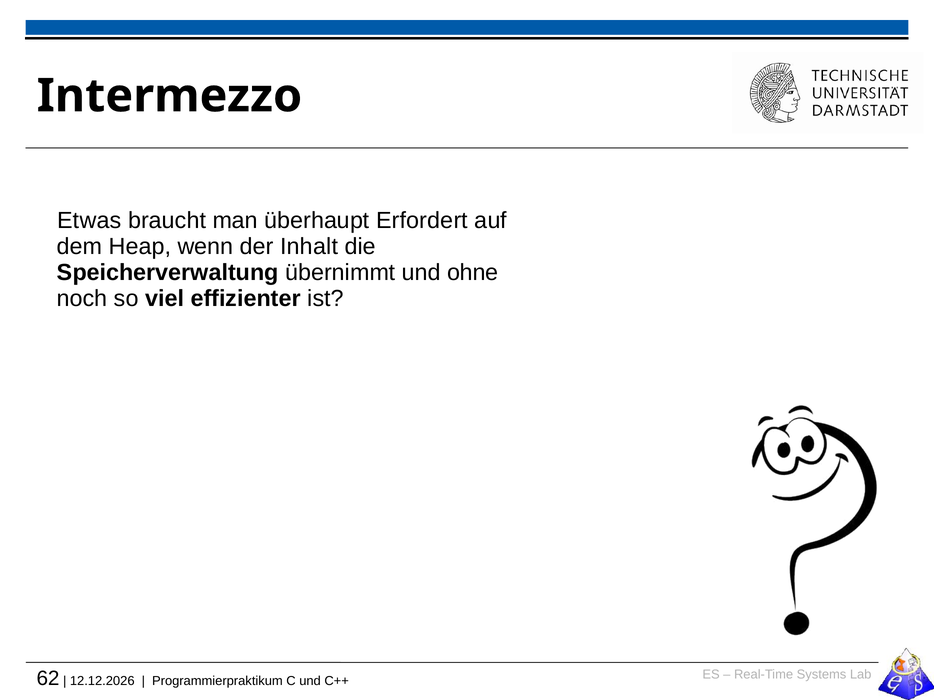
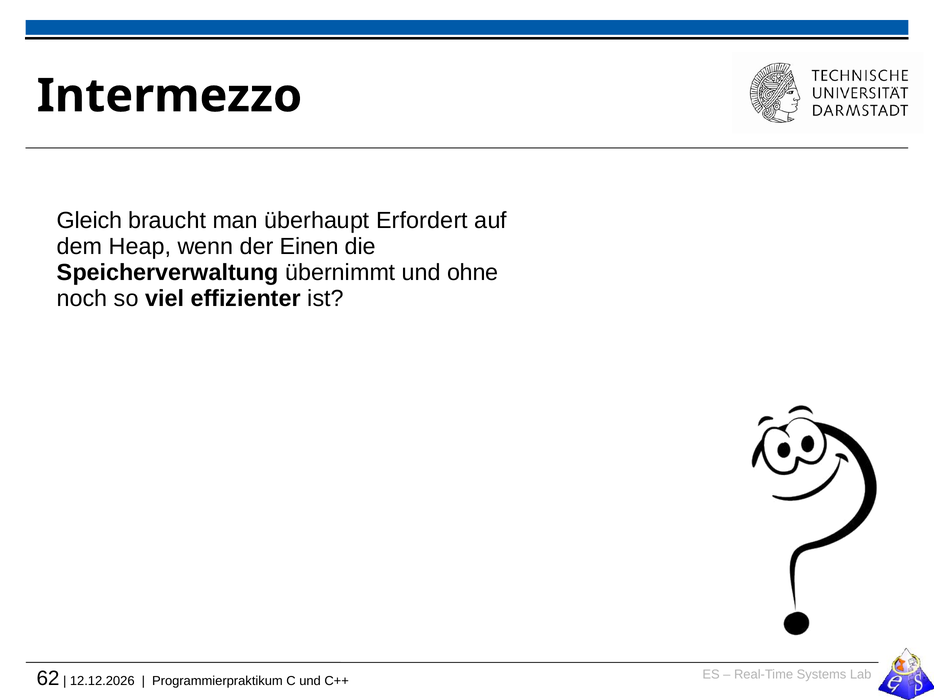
Etwas: Etwas -> Gleich
Inhalt: Inhalt -> Einen
